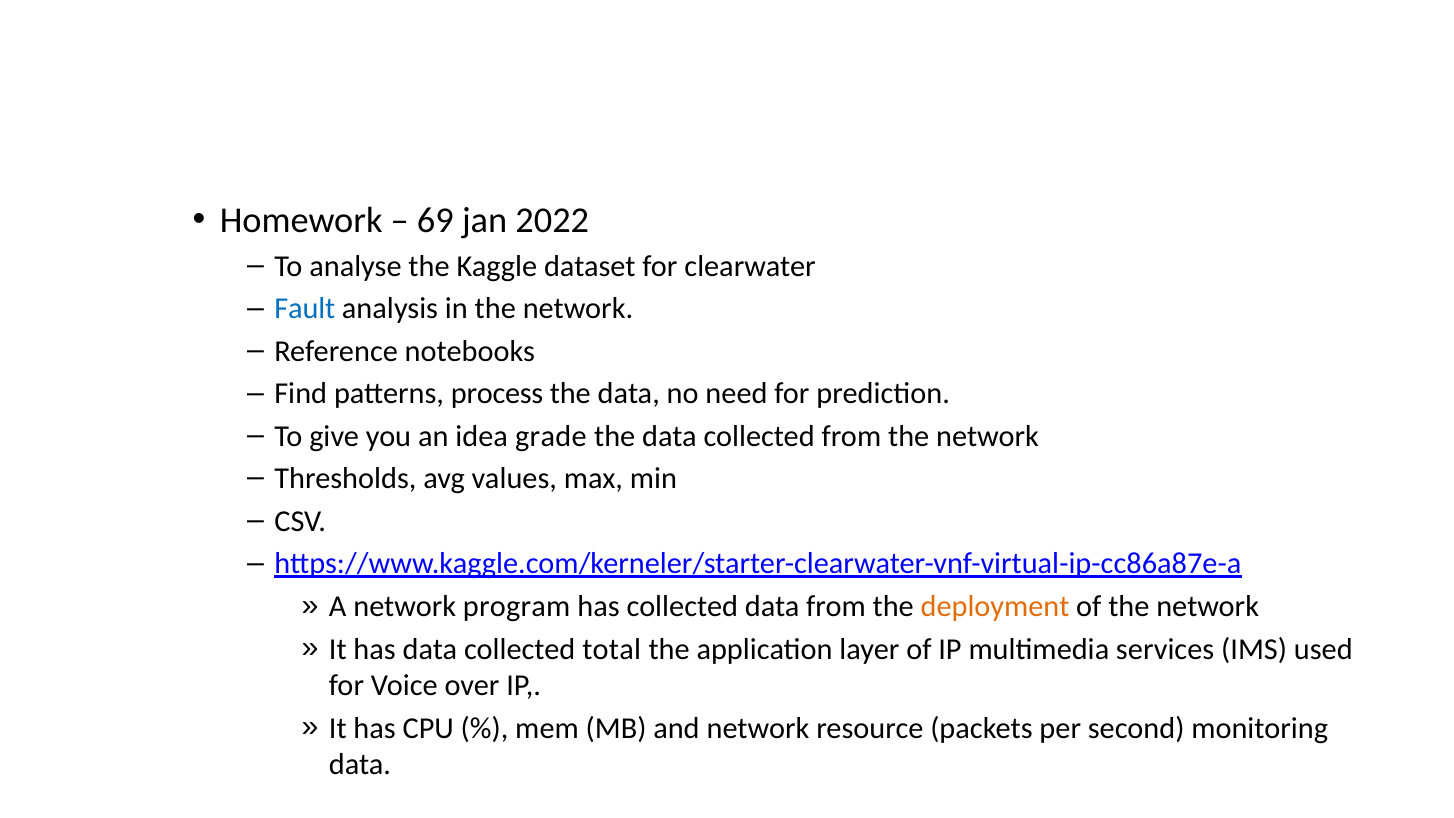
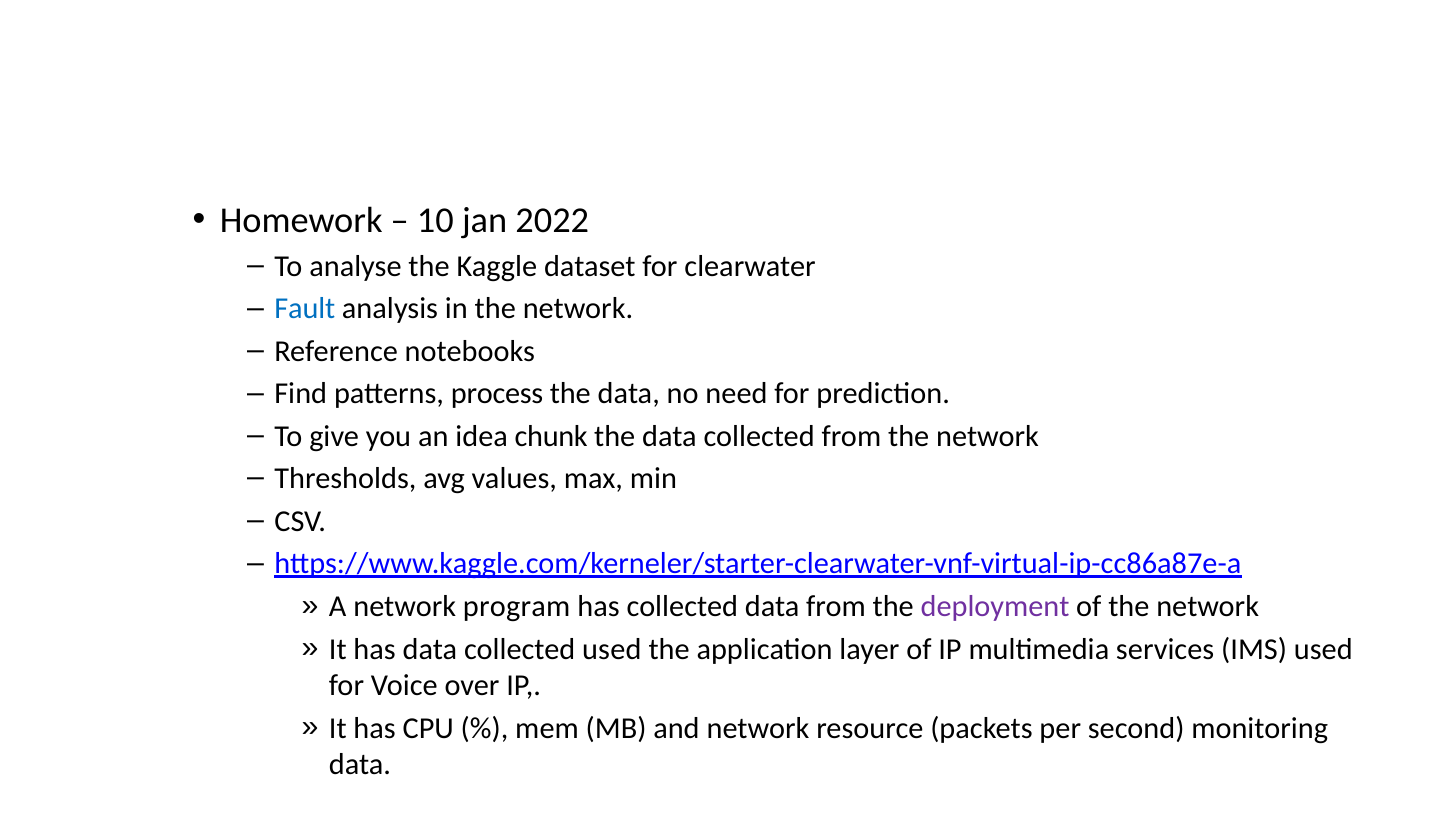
69: 69 -> 10
grade: grade -> chunk
deployment colour: orange -> purple
collected total: total -> used
